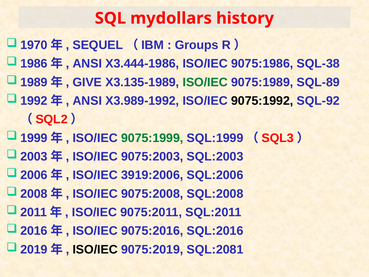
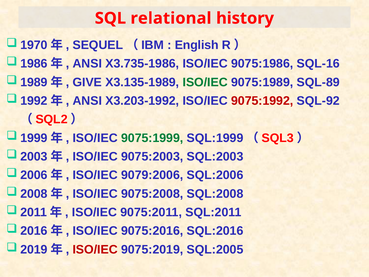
mydollars: mydollars -> relational
Groups: Groups -> English
X3.444-1986: X3.444-1986 -> X3.735-1986
SQL-38: SQL-38 -> SQL-16
X3.989-1992: X3.989-1992 -> X3.203-1992
9075:1992 colour: black -> red
3919:2006: 3919:2006 -> 9079:2006
ISO/IEC at (95, 249) colour: black -> red
SQL:2081: SQL:2081 -> SQL:2005
